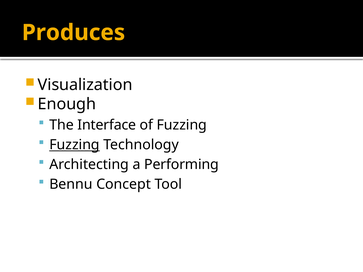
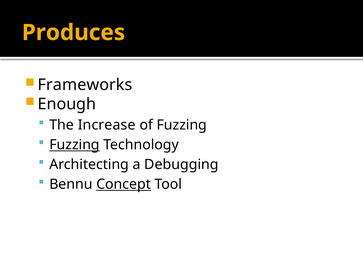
Visualization: Visualization -> Frameworks
Interface: Interface -> Increase
Performing: Performing -> Debugging
Concept underline: none -> present
